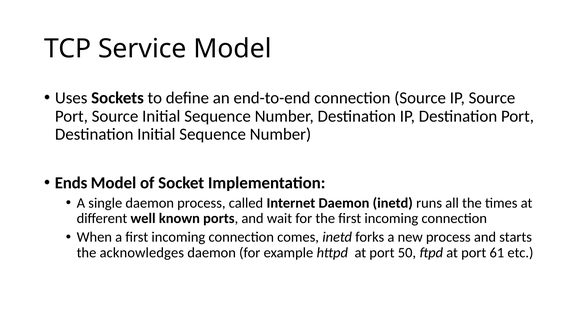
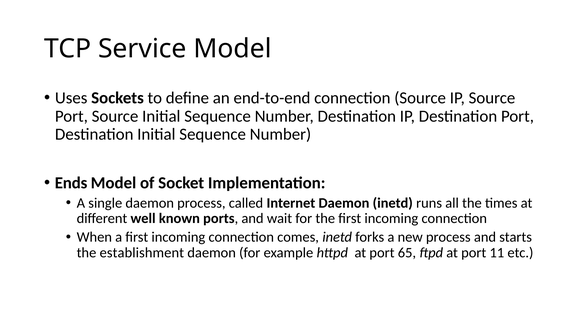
acknowledges: acknowledges -> establishment
50: 50 -> 65
61: 61 -> 11
